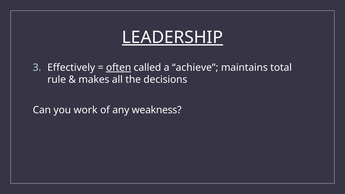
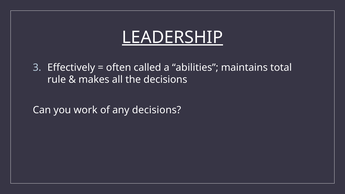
often underline: present -> none
achieve: achieve -> abilities
any weakness: weakness -> decisions
